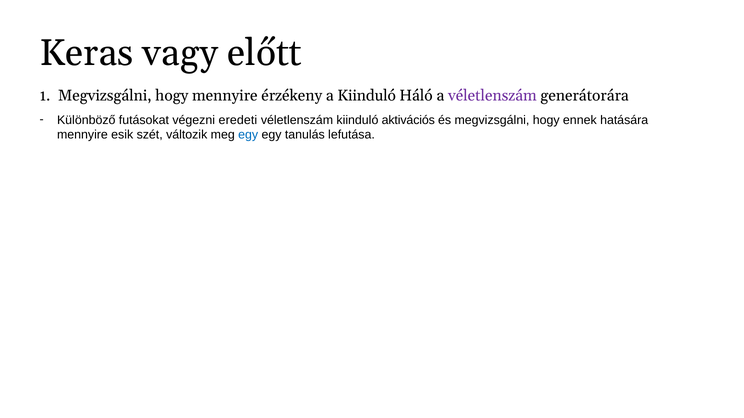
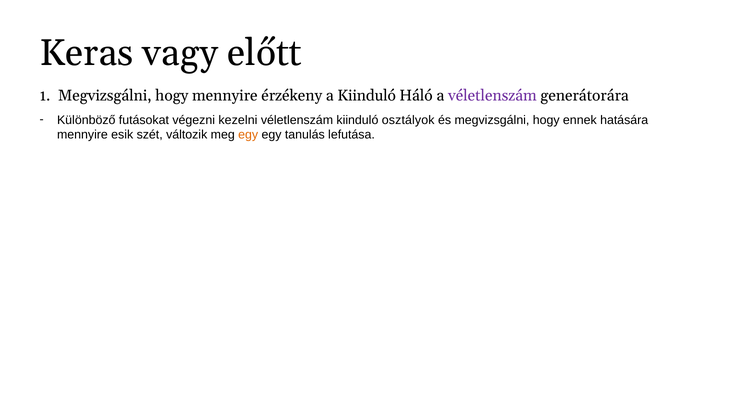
eredeti: eredeti -> kezelni
aktivációs: aktivációs -> osztályok
egy at (248, 135) colour: blue -> orange
